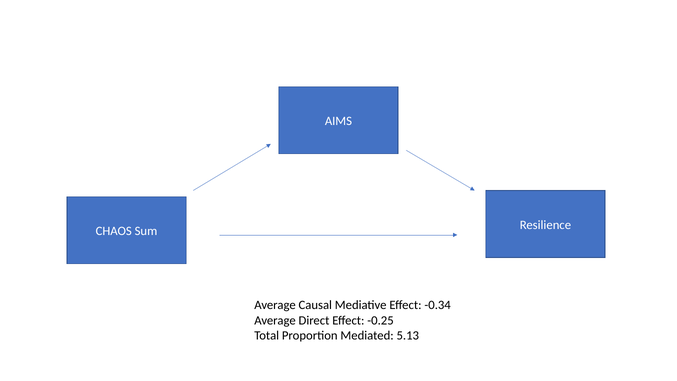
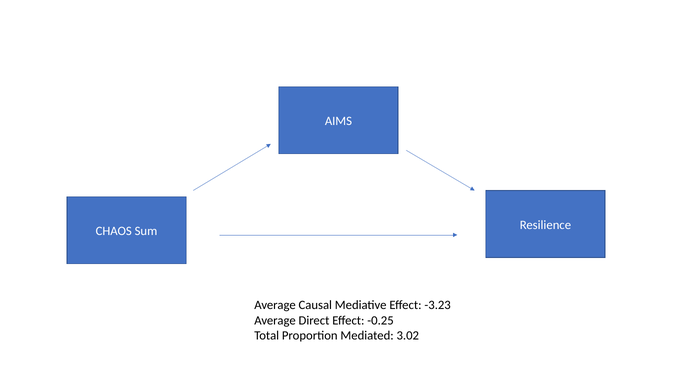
-0.34: -0.34 -> -3.23
5.13: 5.13 -> 3.02
